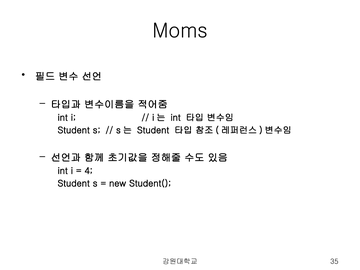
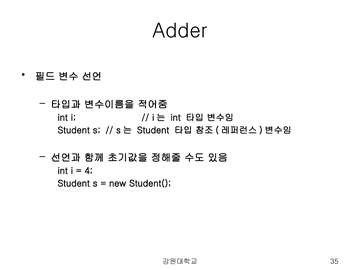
Moms: Moms -> Adder
